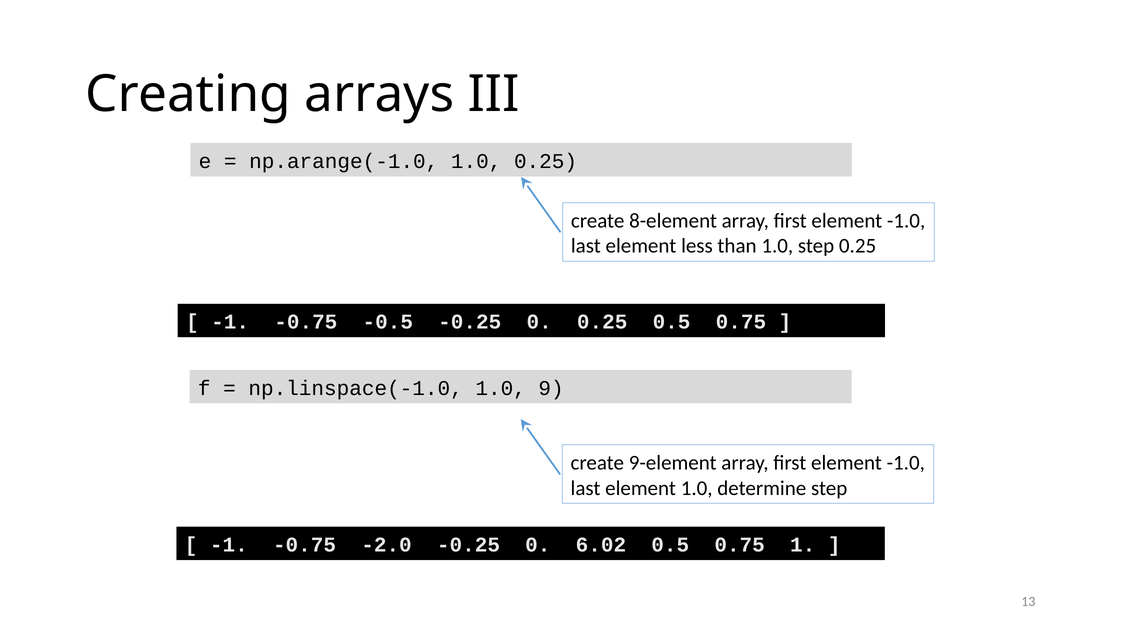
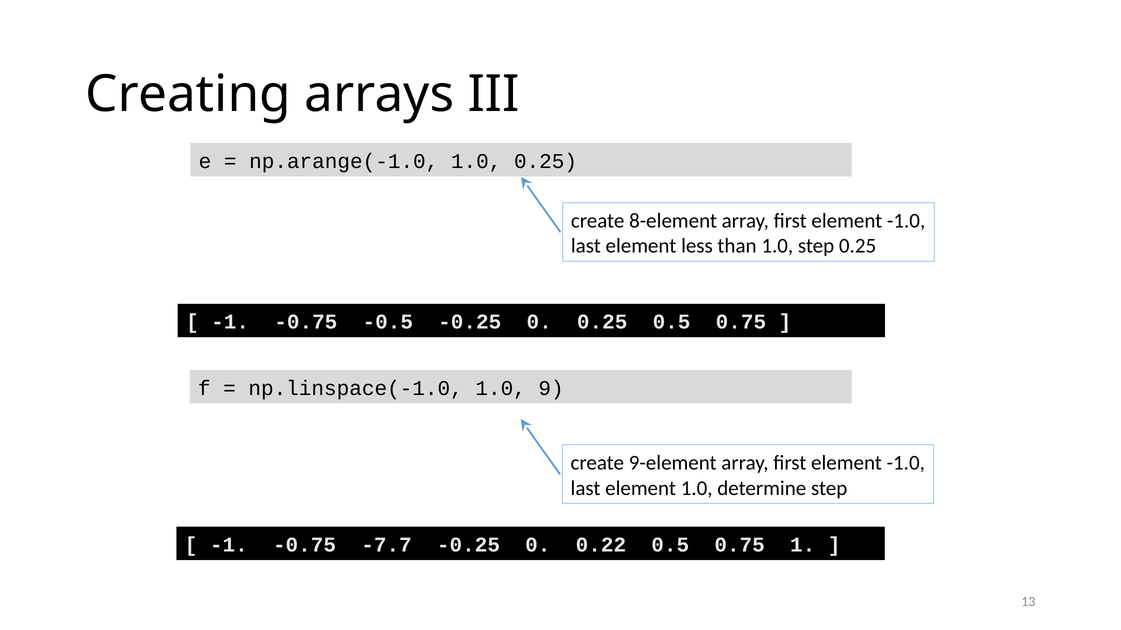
-2.0: -2.0 -> -7.7
6.02: 6.02 -> 0.22
